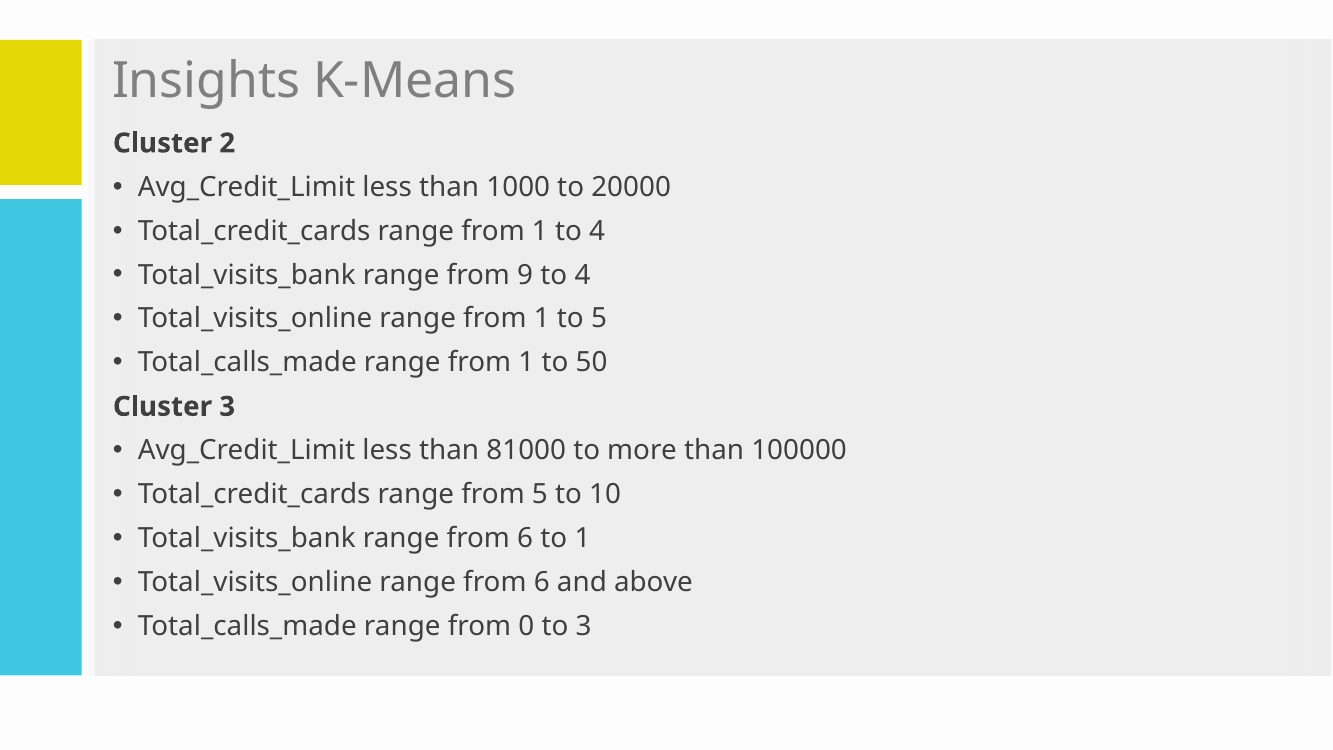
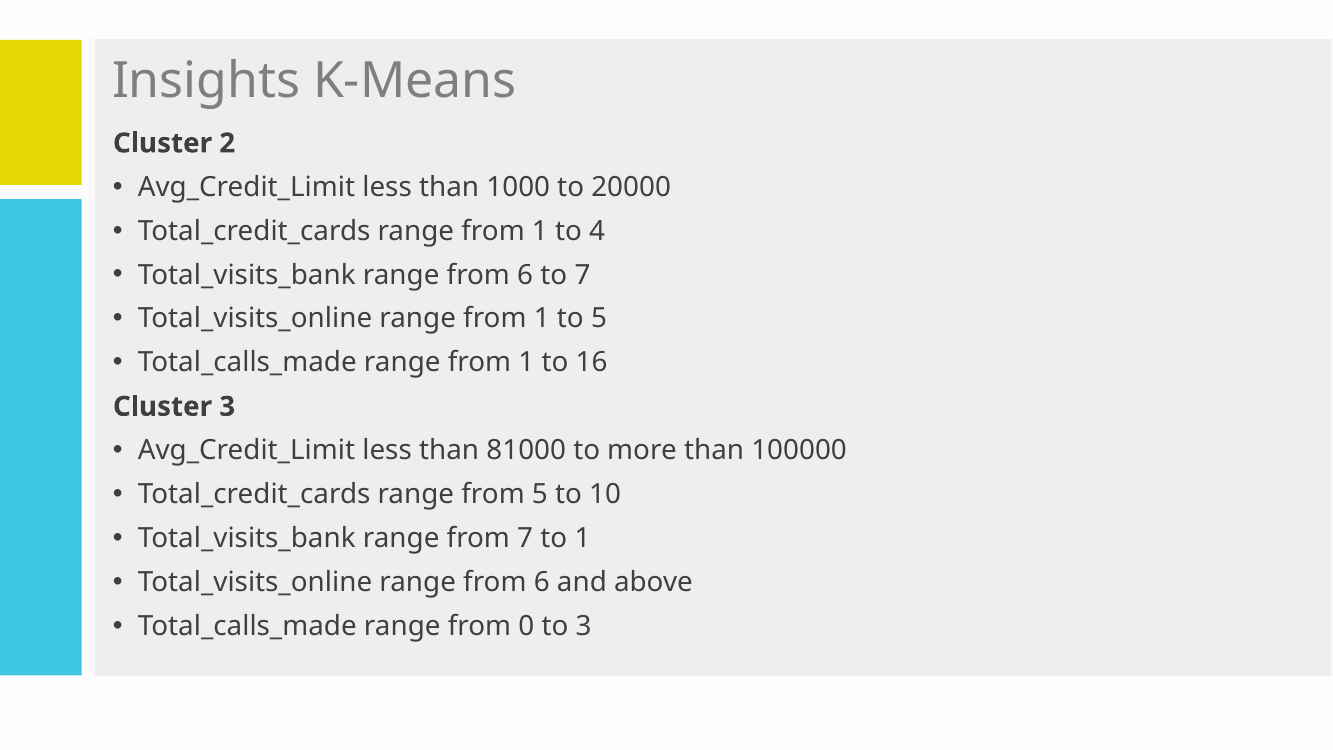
Total_visits_bank range from 9: 9 -> 6
4 at (583, 275): 4 -> 7
50: 50 -> 16
Total_visits_bank range from 6: 6 -> 7
